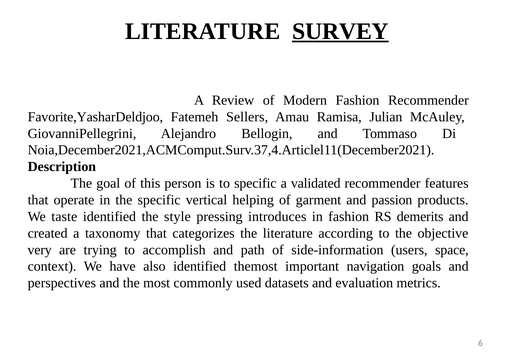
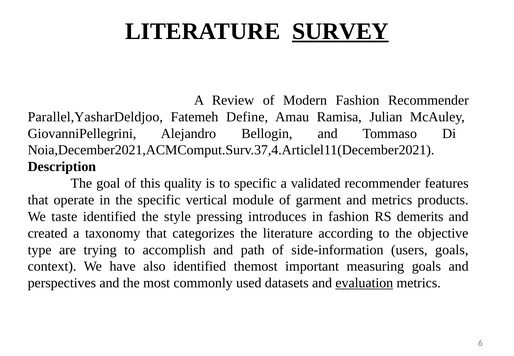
Favorite,YasharDeldjoo: Favorite,YasharDeldjoo -> Parallel,YasharDeldjoo
Sellers: Sellers -> Define
person: person -> quality
helping: helping -> module
and passion: passion -> metrics
very: very -> type
users space: space -> goals
navigation: navigation -> measuring
evaluation underline: none -> present
